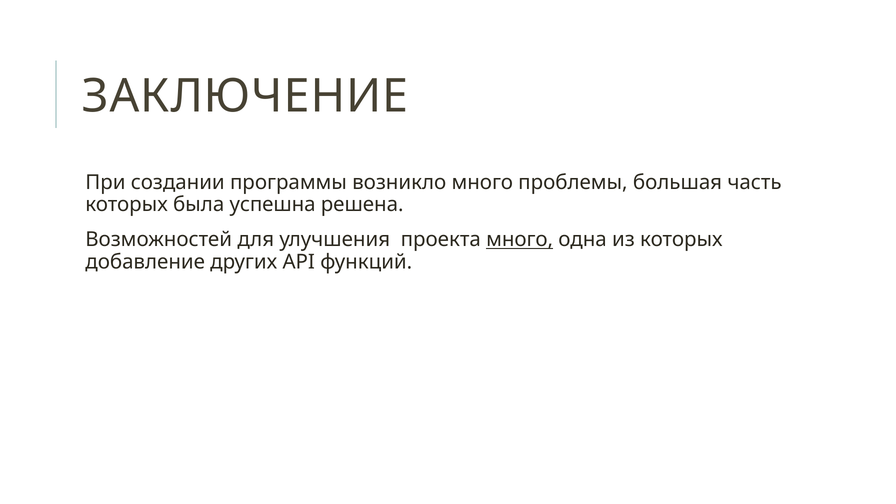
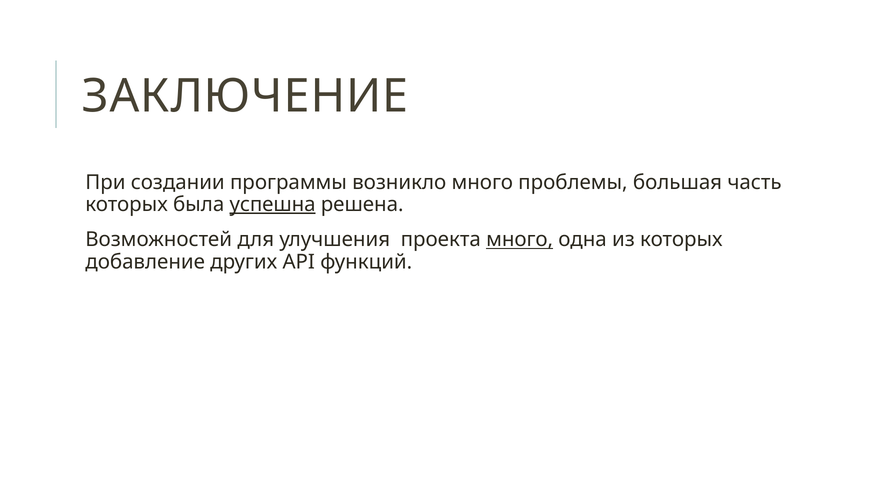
успешна underline: none -> present
